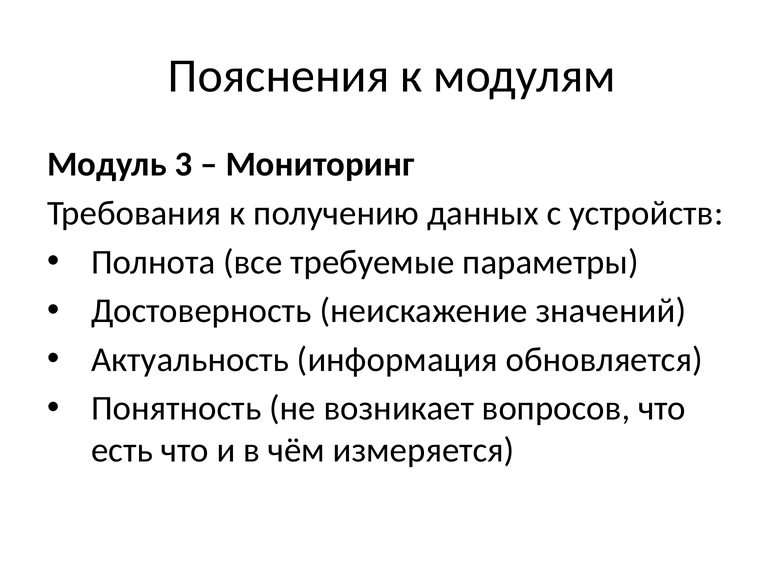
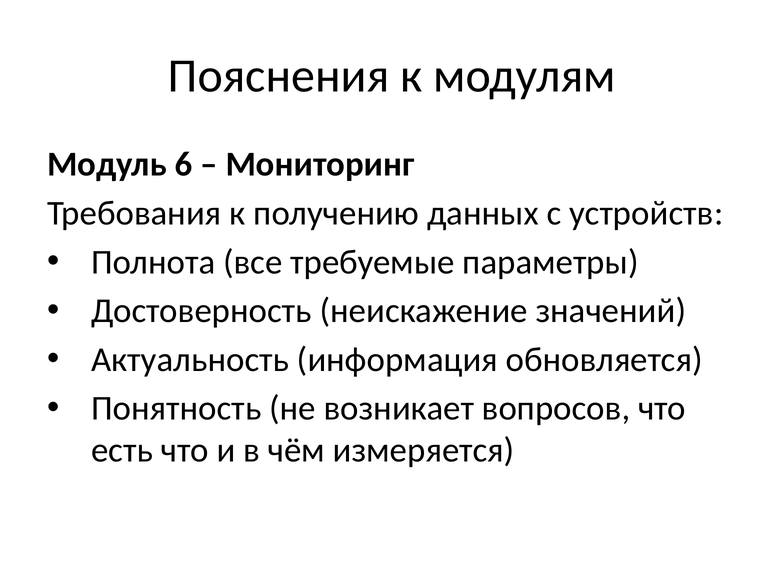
3: 3 -> 6
